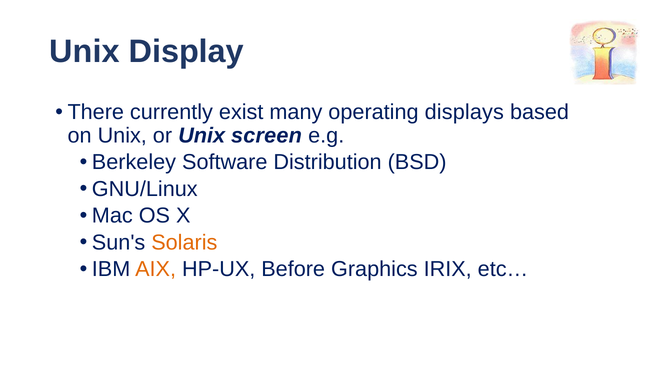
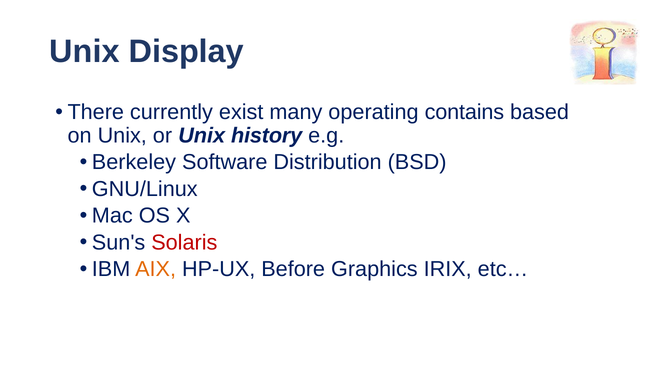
displays: displays -> contains
screen: screen -> history
Solaris colour: orange -> red
